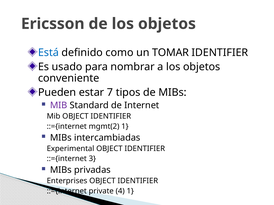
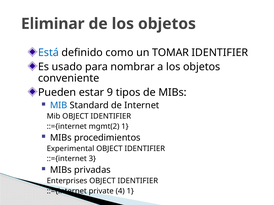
Ericsson: Ericsson -> Eliminar
7: 7 -> 9
MIB at (59, 106) colour: purple -> blue
intercambiadas: intercambiadas -> procedimientos
